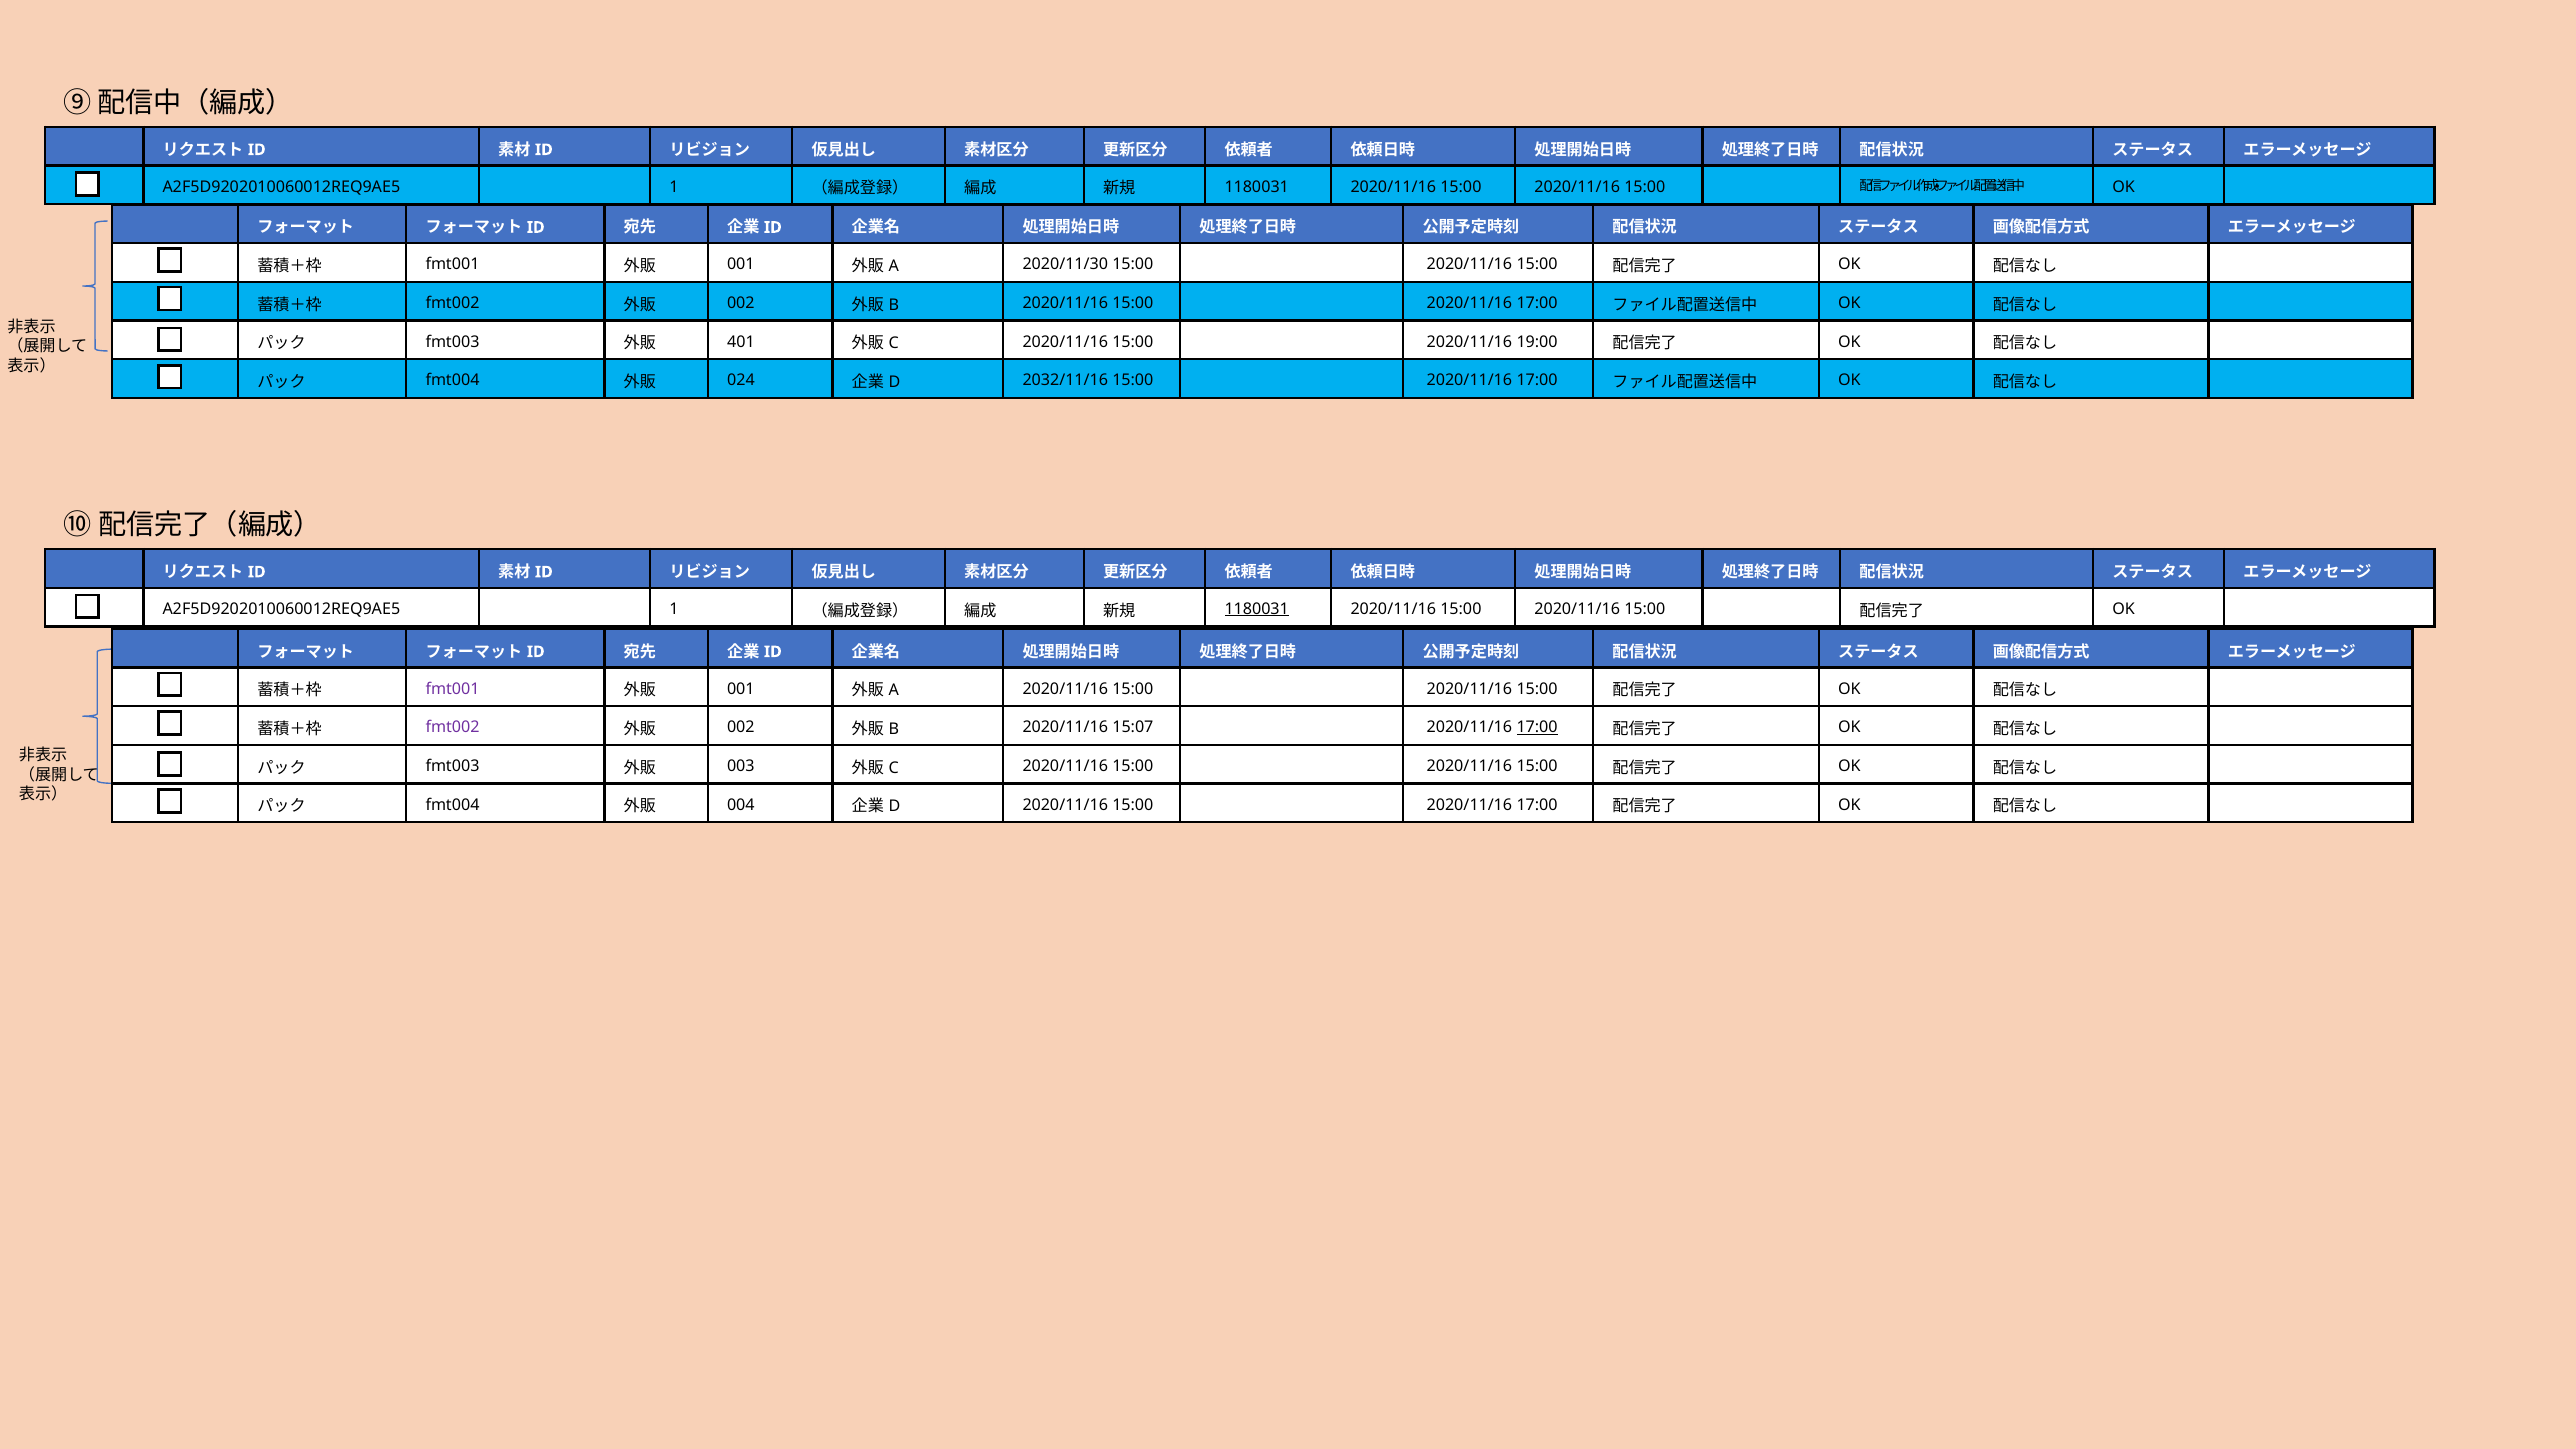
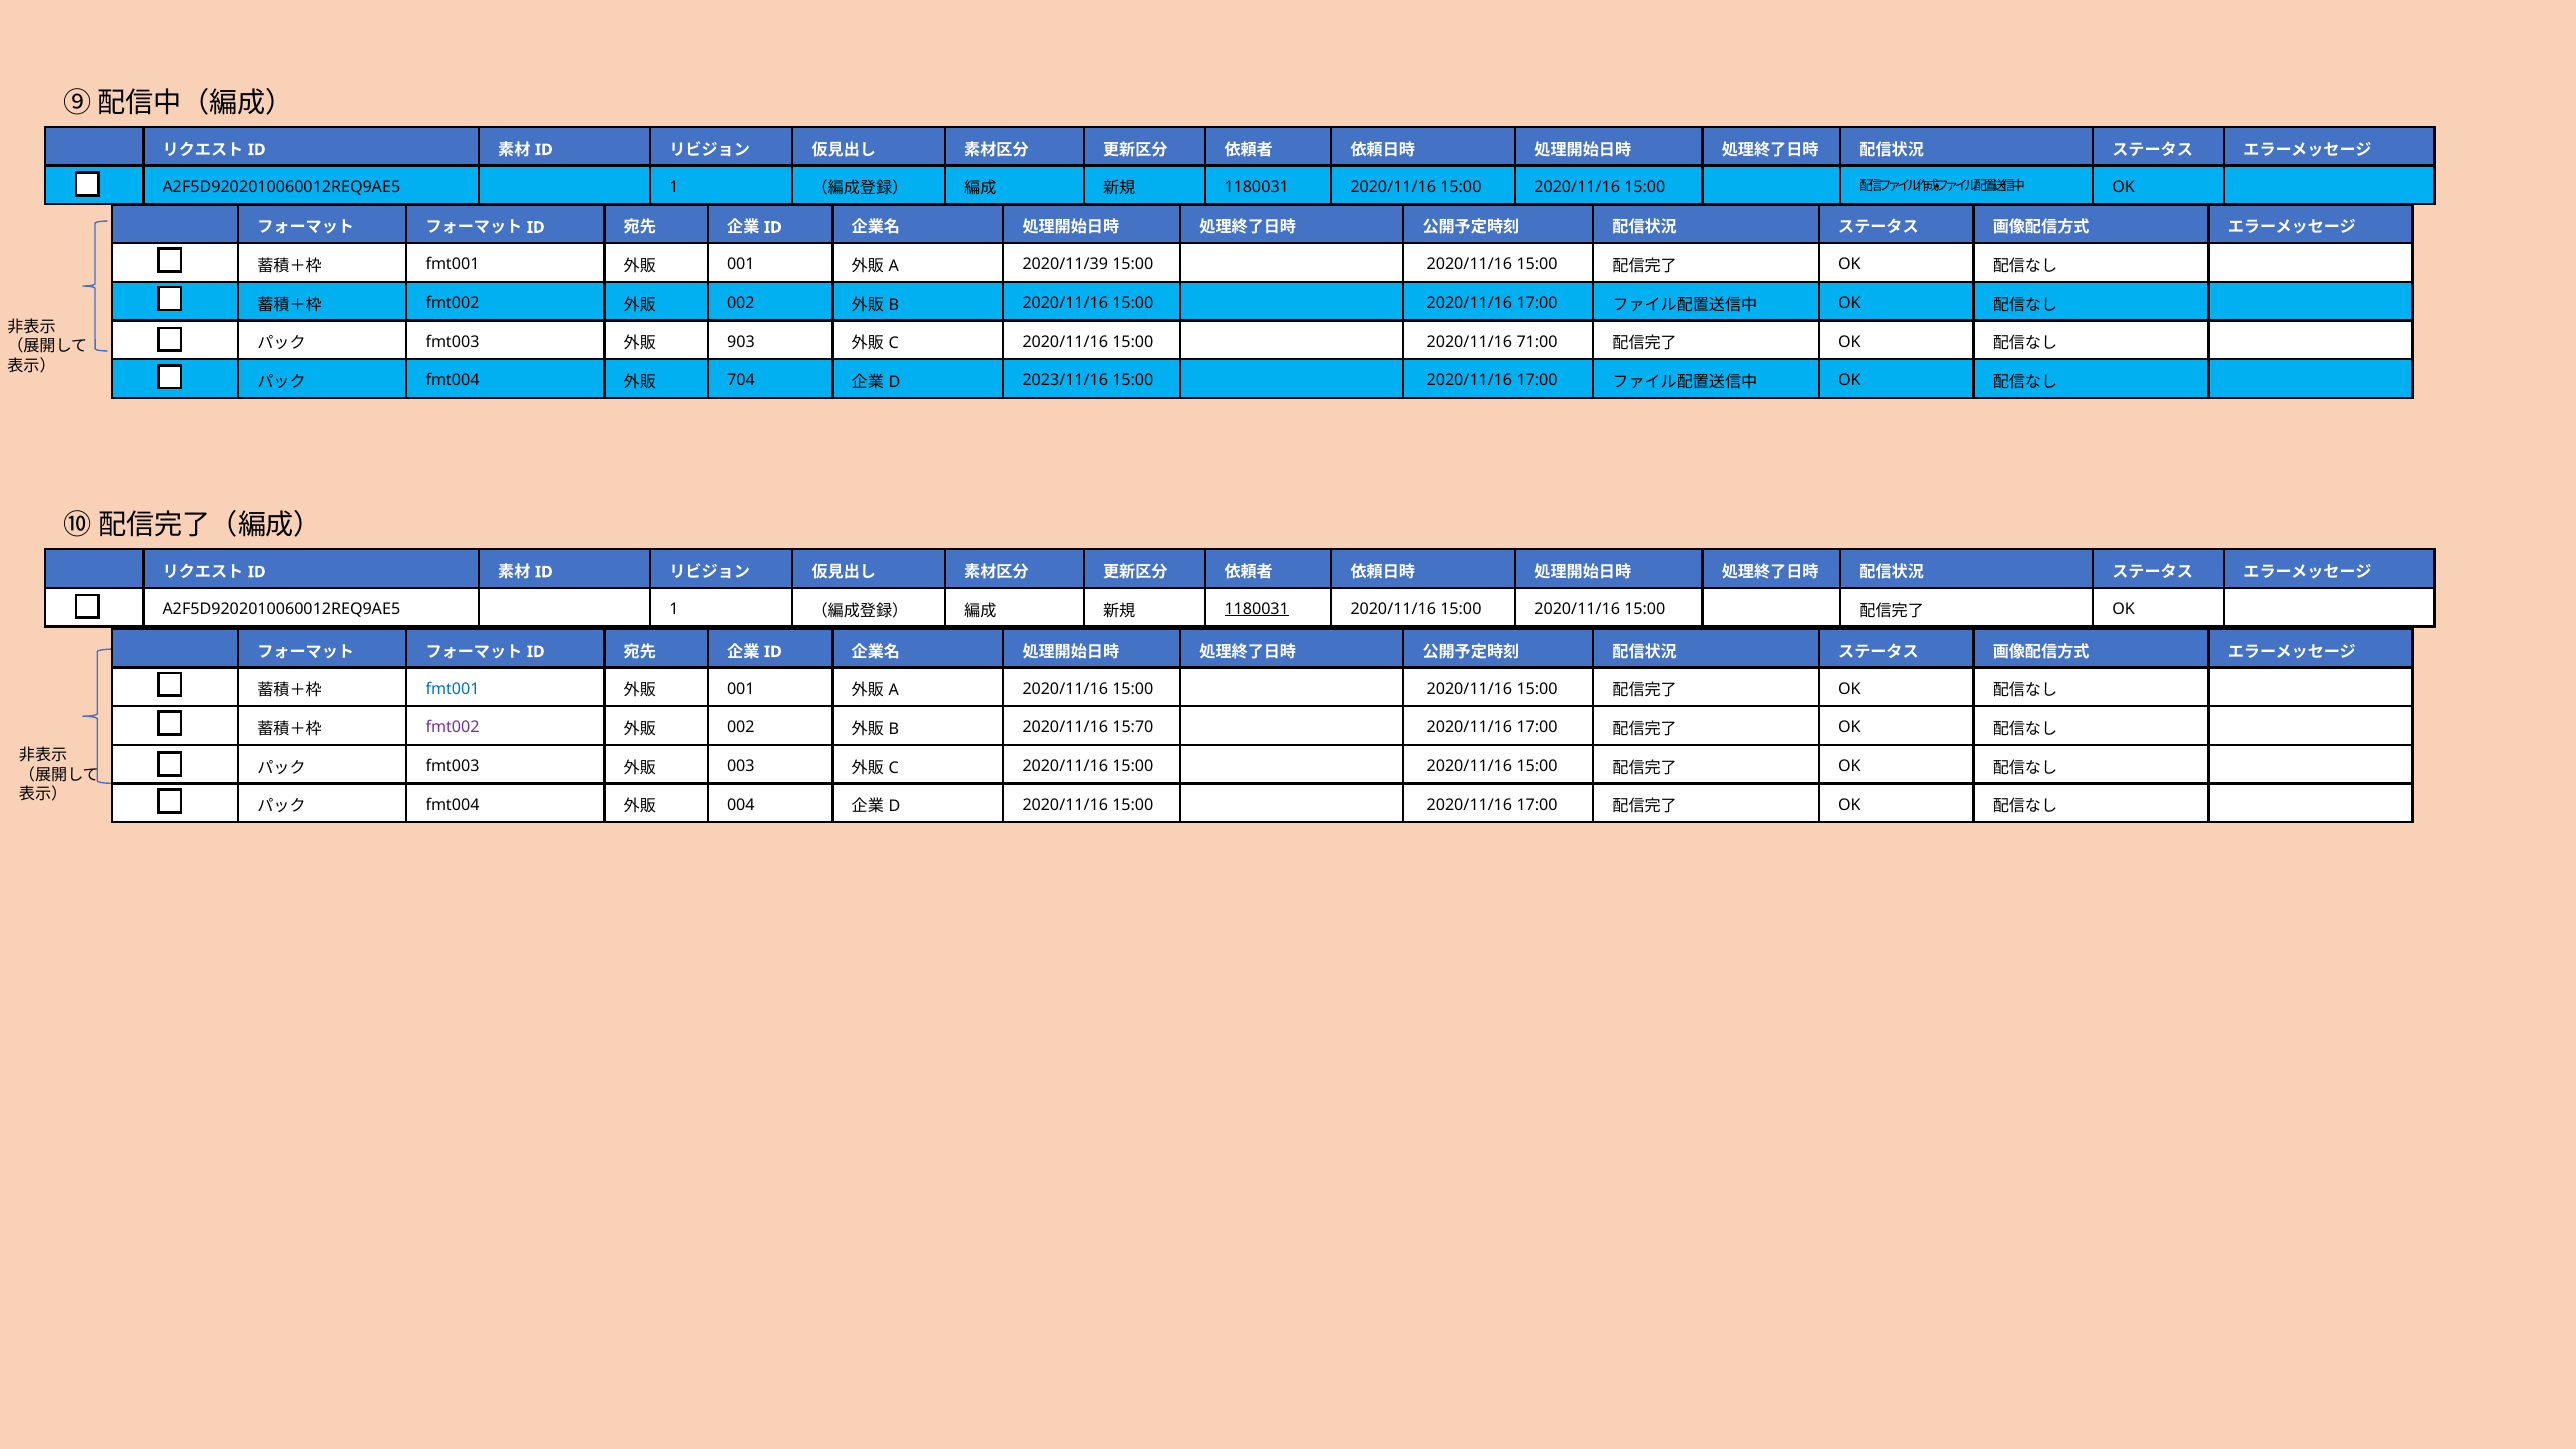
2020/11/30: 2020/11/30 -> 2020/11/39
401: 401 -> 903
19:00: 19:00 -> 71:00
024: 024 -> 704
2032/11/16: 2032/11/16 -> 2023/11/16
fmt001 at (453, 689) colour: purple -> blue
15:07: 15:07 -> 15:70
17:00 at (1537, 728) underline: present -> none
